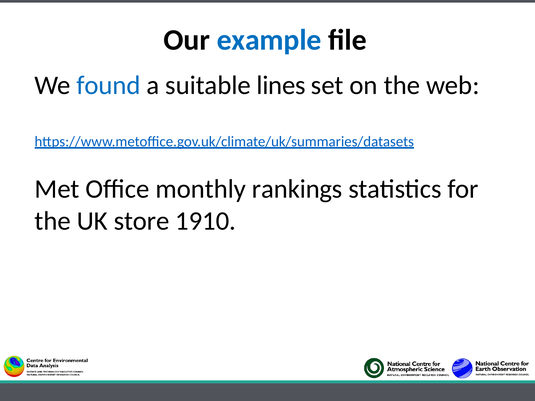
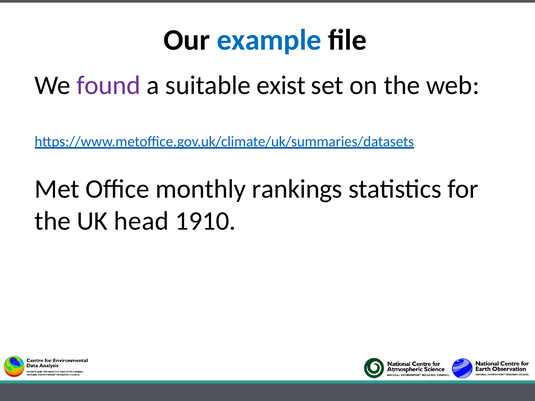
found colour: blue -> purple
lines: lines -> exist
store: store -> head
